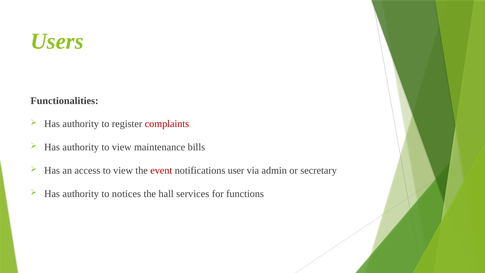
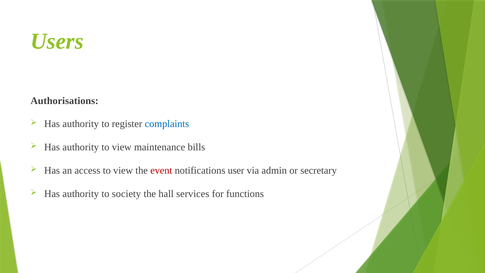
Functionalities: Functionalities -> Authorisations
complaints colour: red -> blue
notices: notices -> society
